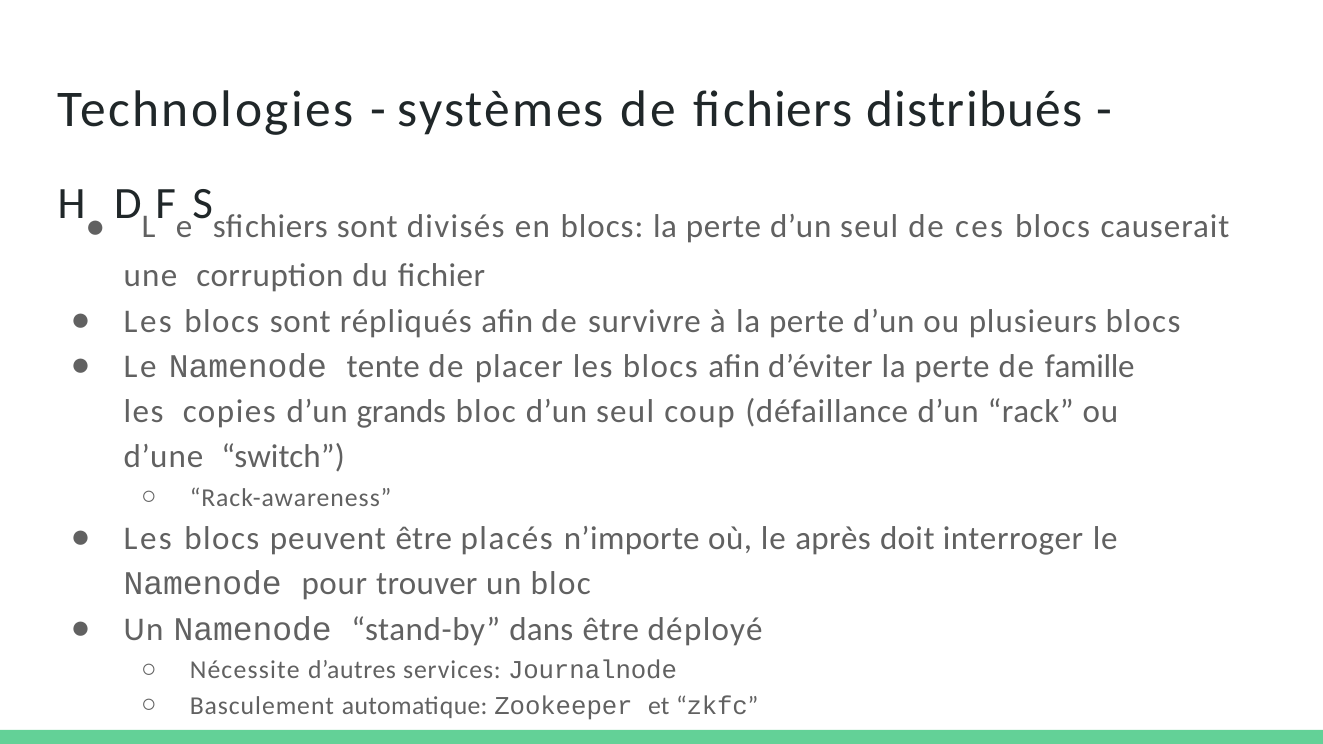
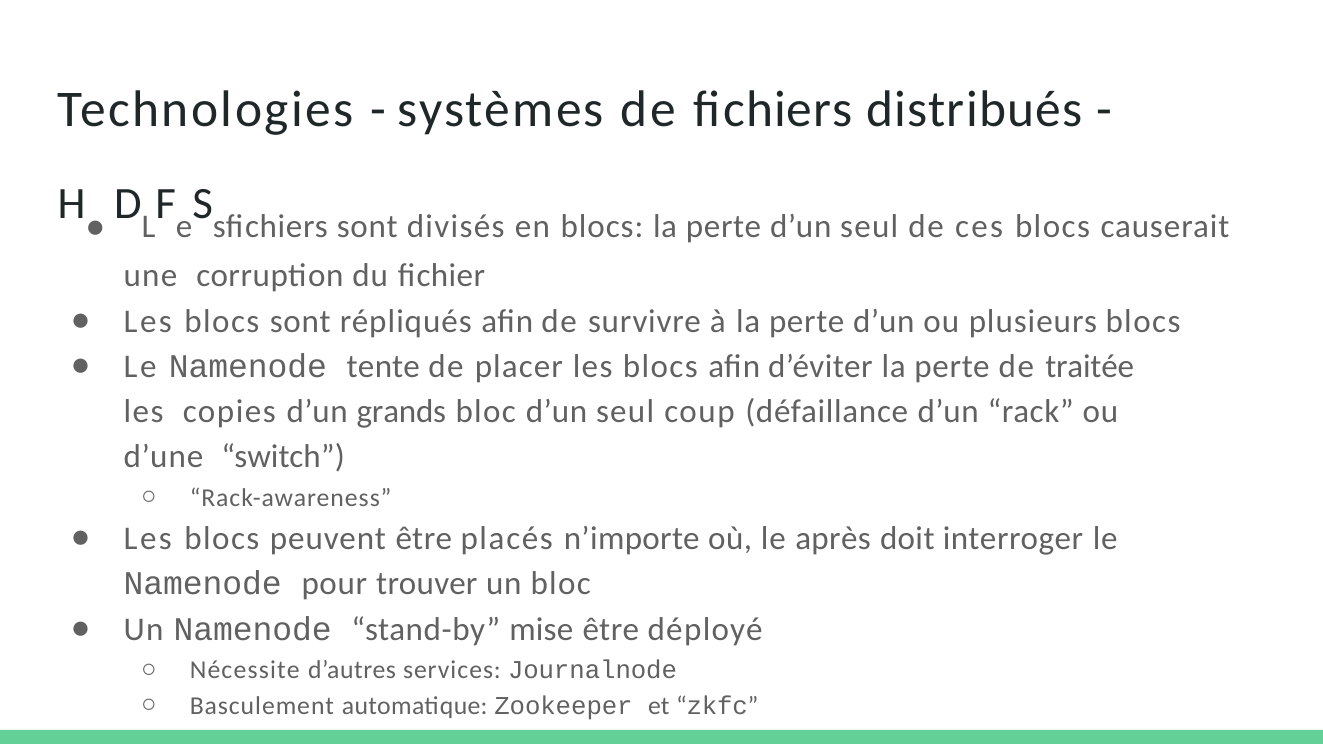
famille: famille -> traitée
dans: dans -> mise
